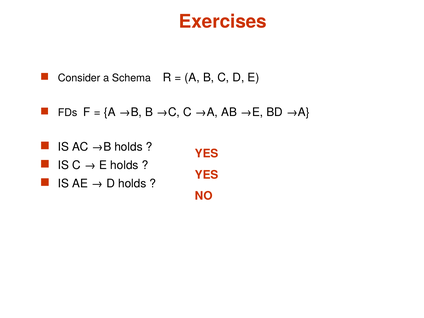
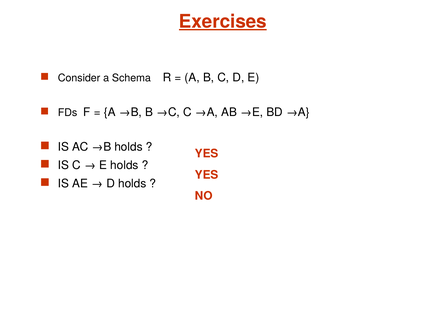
Exercises underline: none -> present
